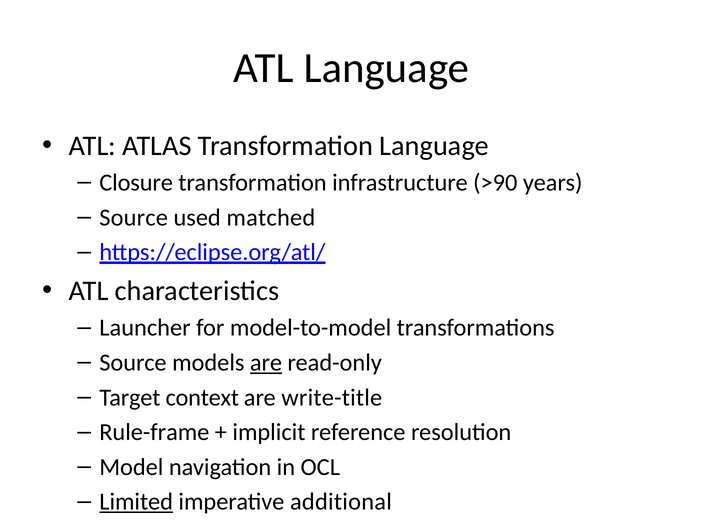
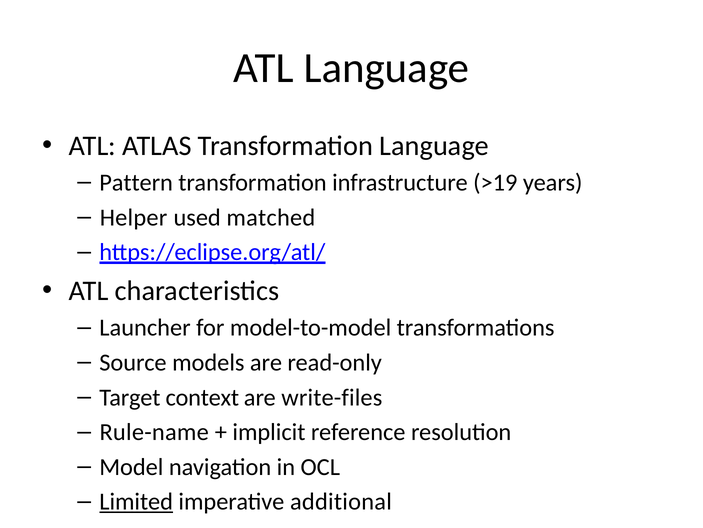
Closure: Closure -> Pattern
>90: >90 -> >19
Source at (134, 217): Source -> Helper
are at (266, 362) underline: present -> none
write-title: write-title -> write-files
Rule-frame: Rule-frame -> Rule-name
